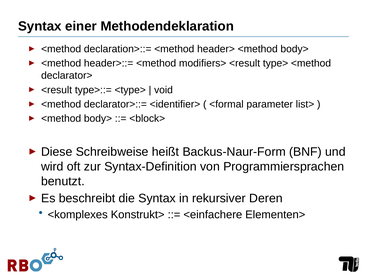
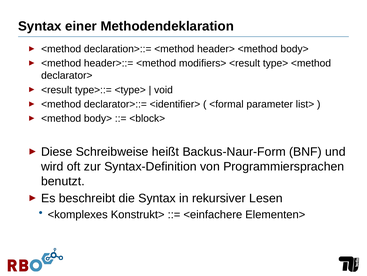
Deren: Deren -> Lesen
